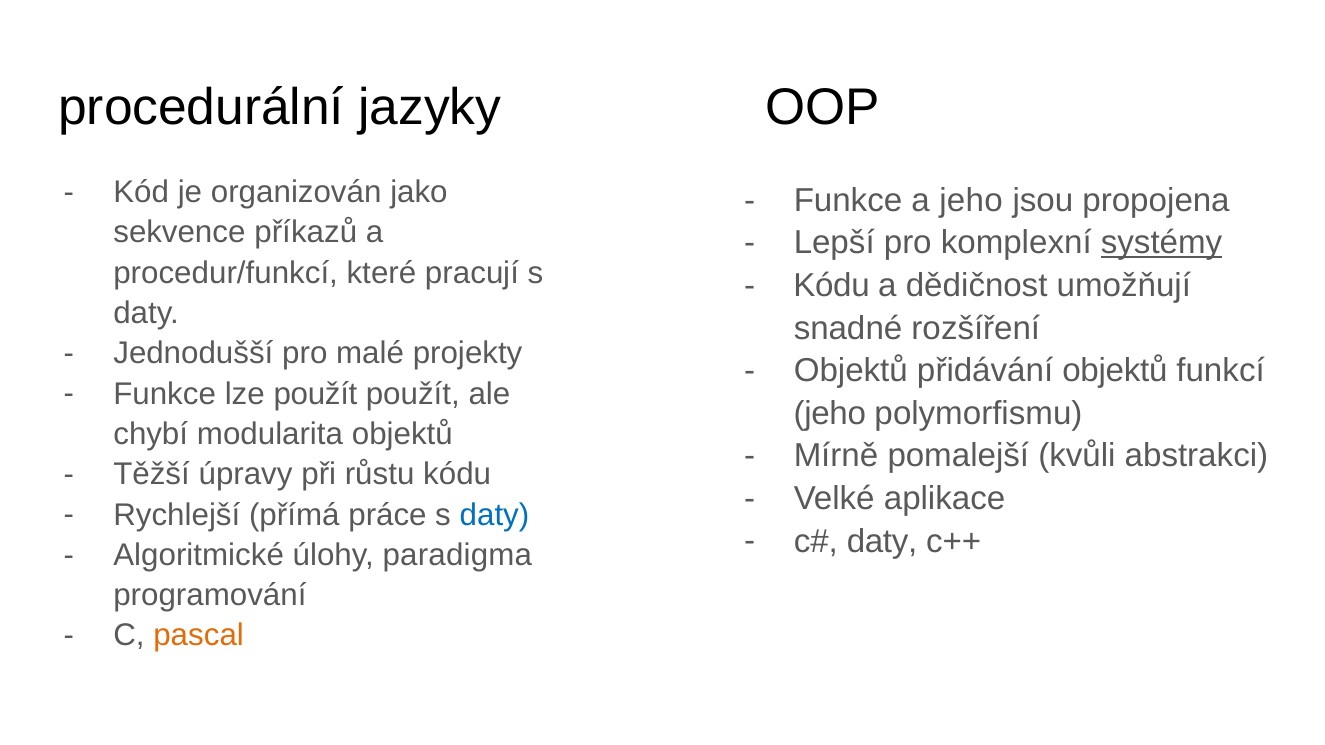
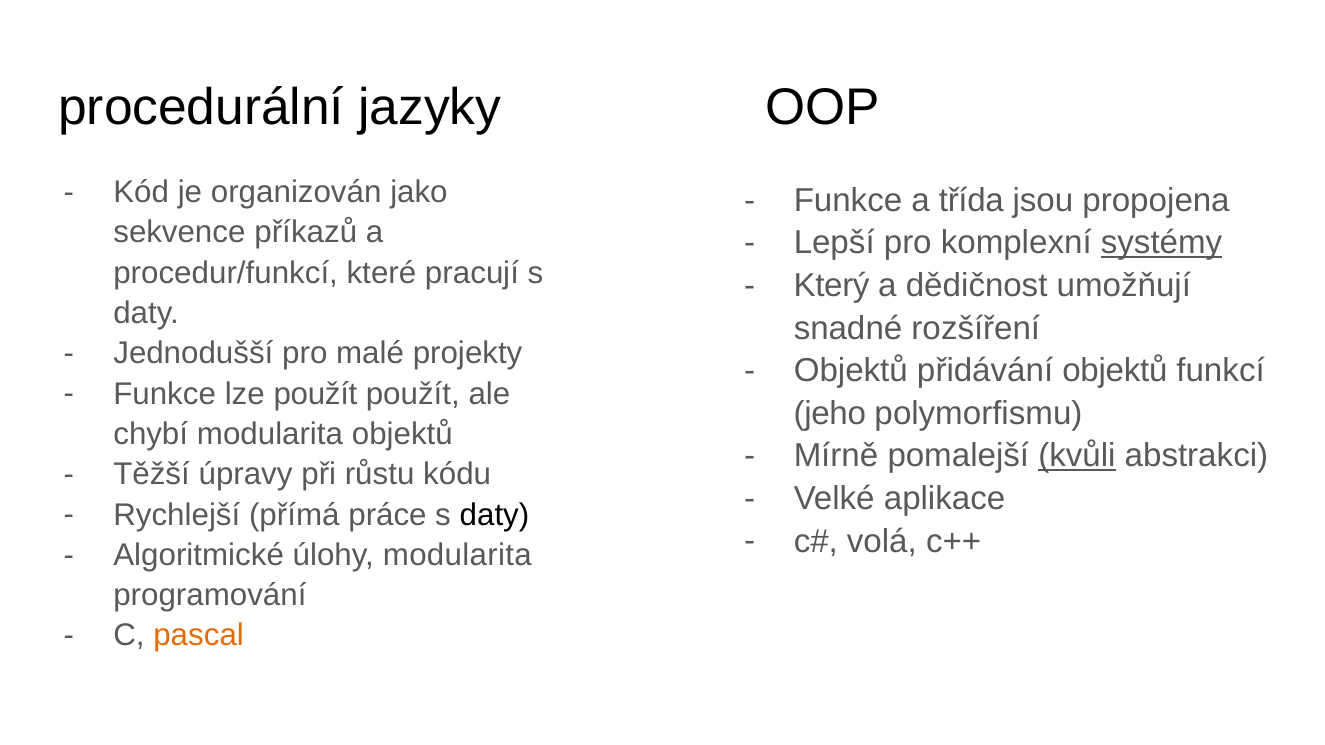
a jeho: jeho -> třída
Kódu at (832, 286): Kódu -> Který
kvůli underline: none -> present
daty at (495, 515) colour: blue -> black
daty at (882, 541): daty -> volá
úlohy paradigma: paradigma -> modularita
